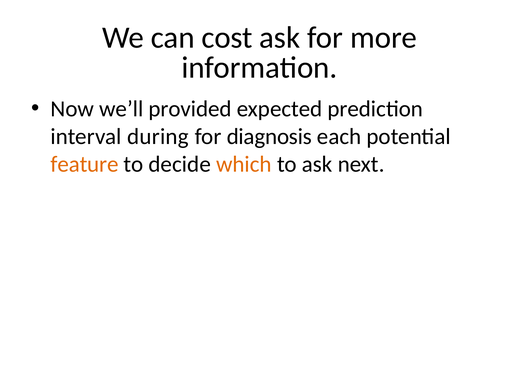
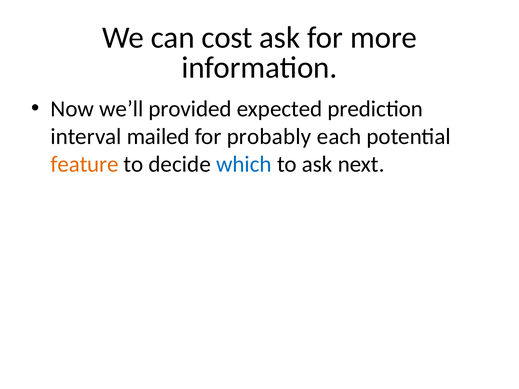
during: during -> mailed
diagnosis: diagnosis -> probably
which colour: orange -> blue
